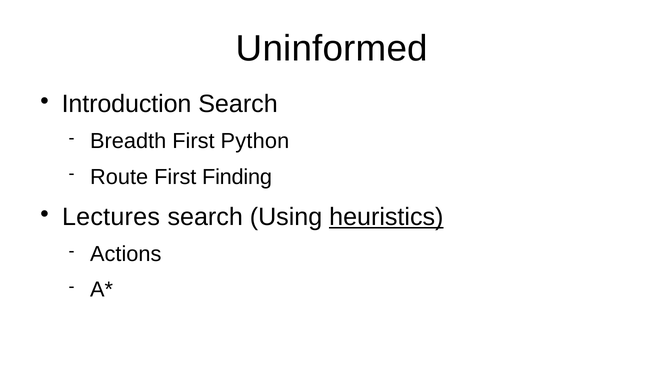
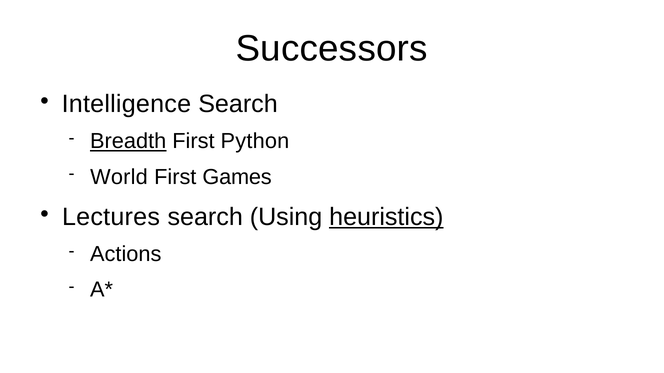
Uninformed: Uninformed -> Successors
Introduction: Introduction -> Intelligence
Breadth underline: none -> present
Route: Route -> World
Finding: Finding -> Games
